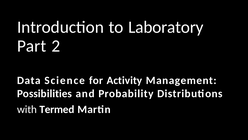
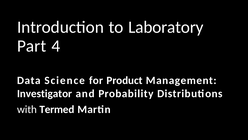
2: 2 -> 4
Activity: Activity -> Product
Possibilities: Possibilities -> Investigator
